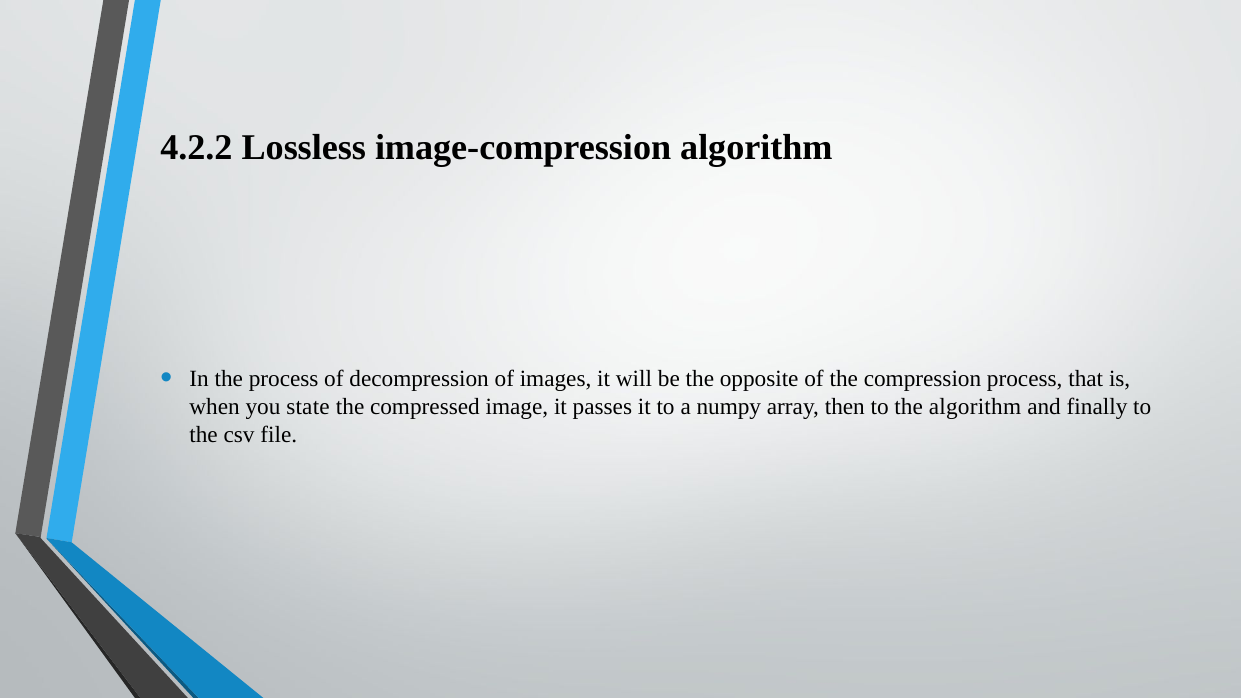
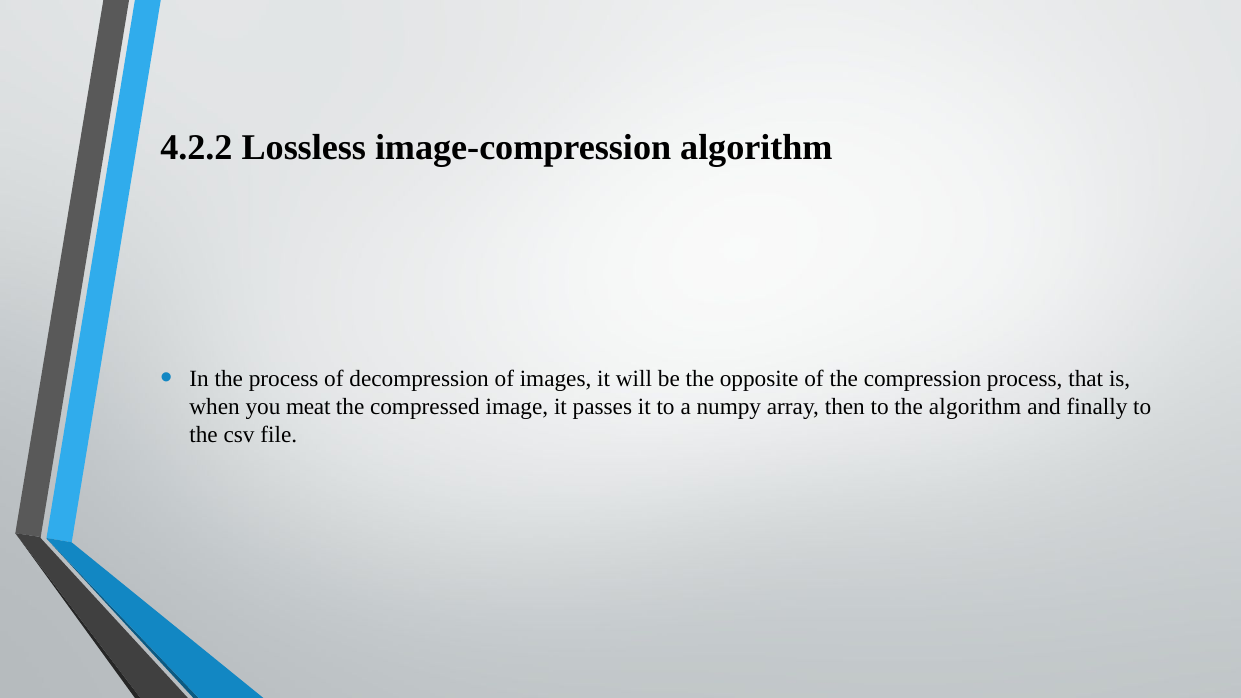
state: state -> meat
